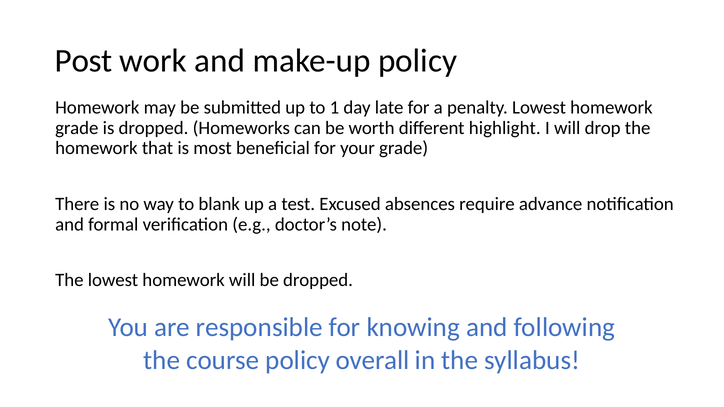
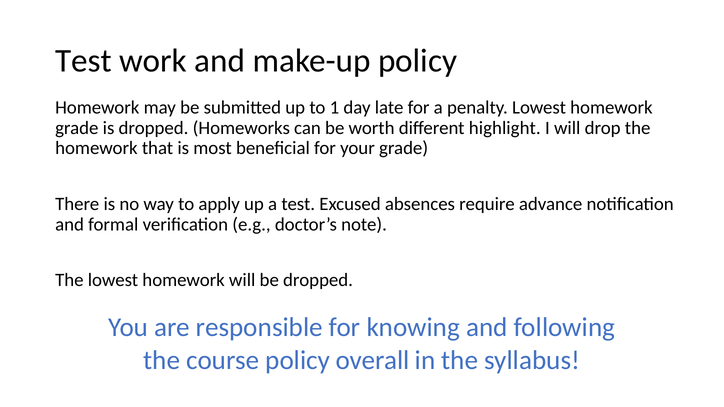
Post at (84, 61): Post -> Test
blank: blank -> apply
